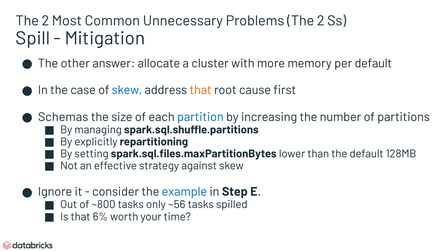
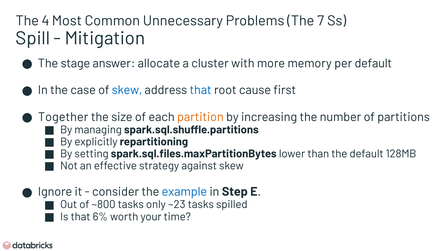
2 at (45, 21): 2 -> 4
Problems The 2: 2 -> 7
other: other -> stage
that at (201, 90) colour: orange -> blue
Schemas: Schemas -> Together
partition colour: blue -> orange
~56: ~56 -> ~23
